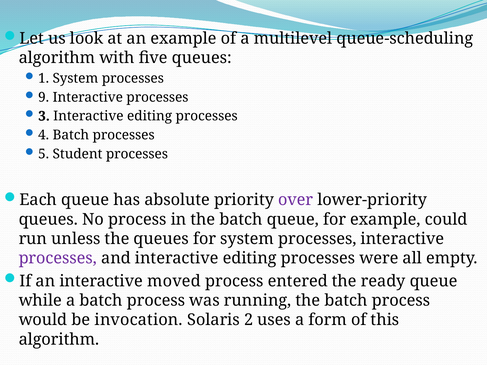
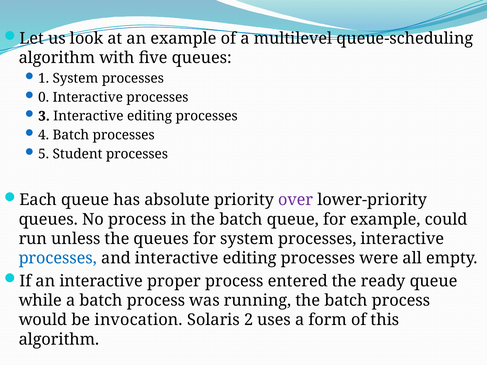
9: 9 -> 0
processes at (58, 258) colour: purple -> blue
moved: moved -> proper
